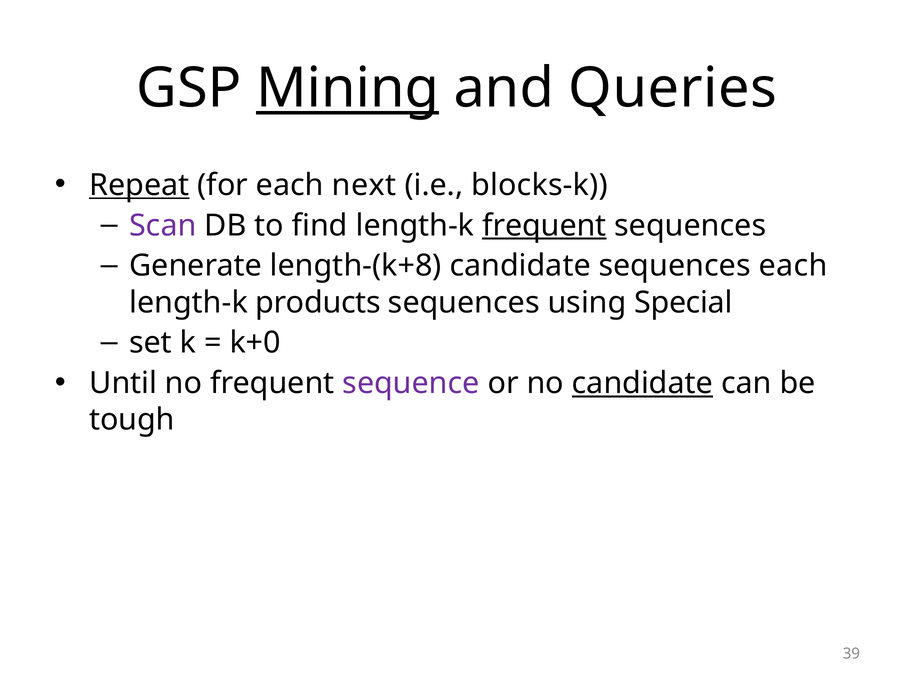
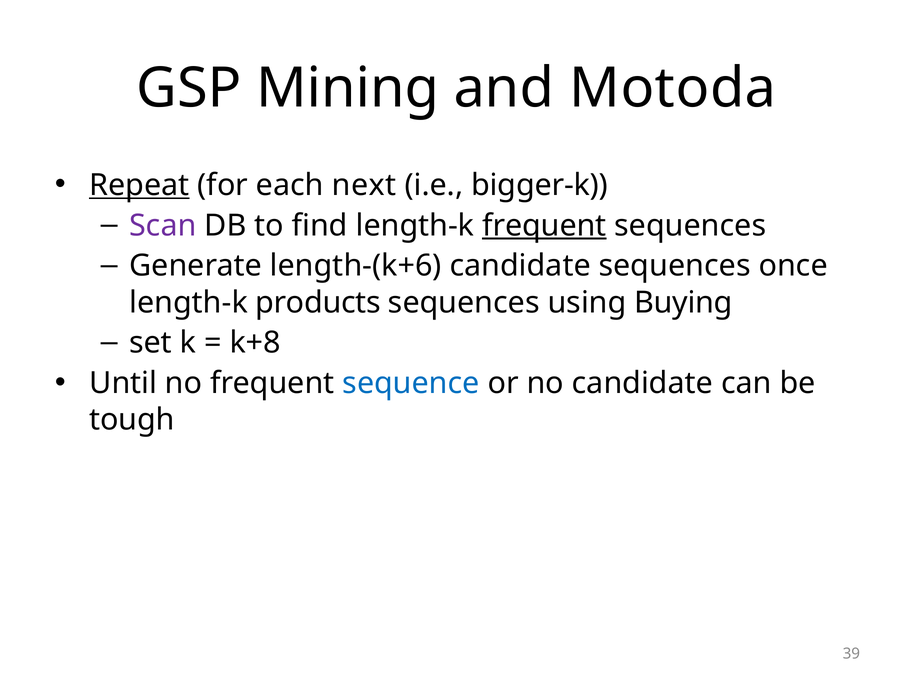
Mining underline: present -> none
Queries: Queries -> Motoda
blocks-k: blocks-k -> bigger-k
length-(k+8: length-(k+8 -> length-(k+6
sequences each: each -> once
Special: Special -> Buying
k+0: k+0 -> k+8
sequence colour: purple -> blue
candidate at (642, 383) underline: present -> none
